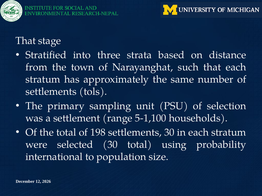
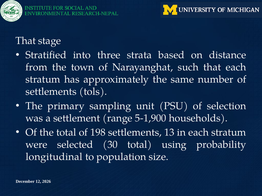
5-1,100: 5-1,100 -> 5-1,900
settlements 30: 30 -> 13
international: international -> longitudinal
